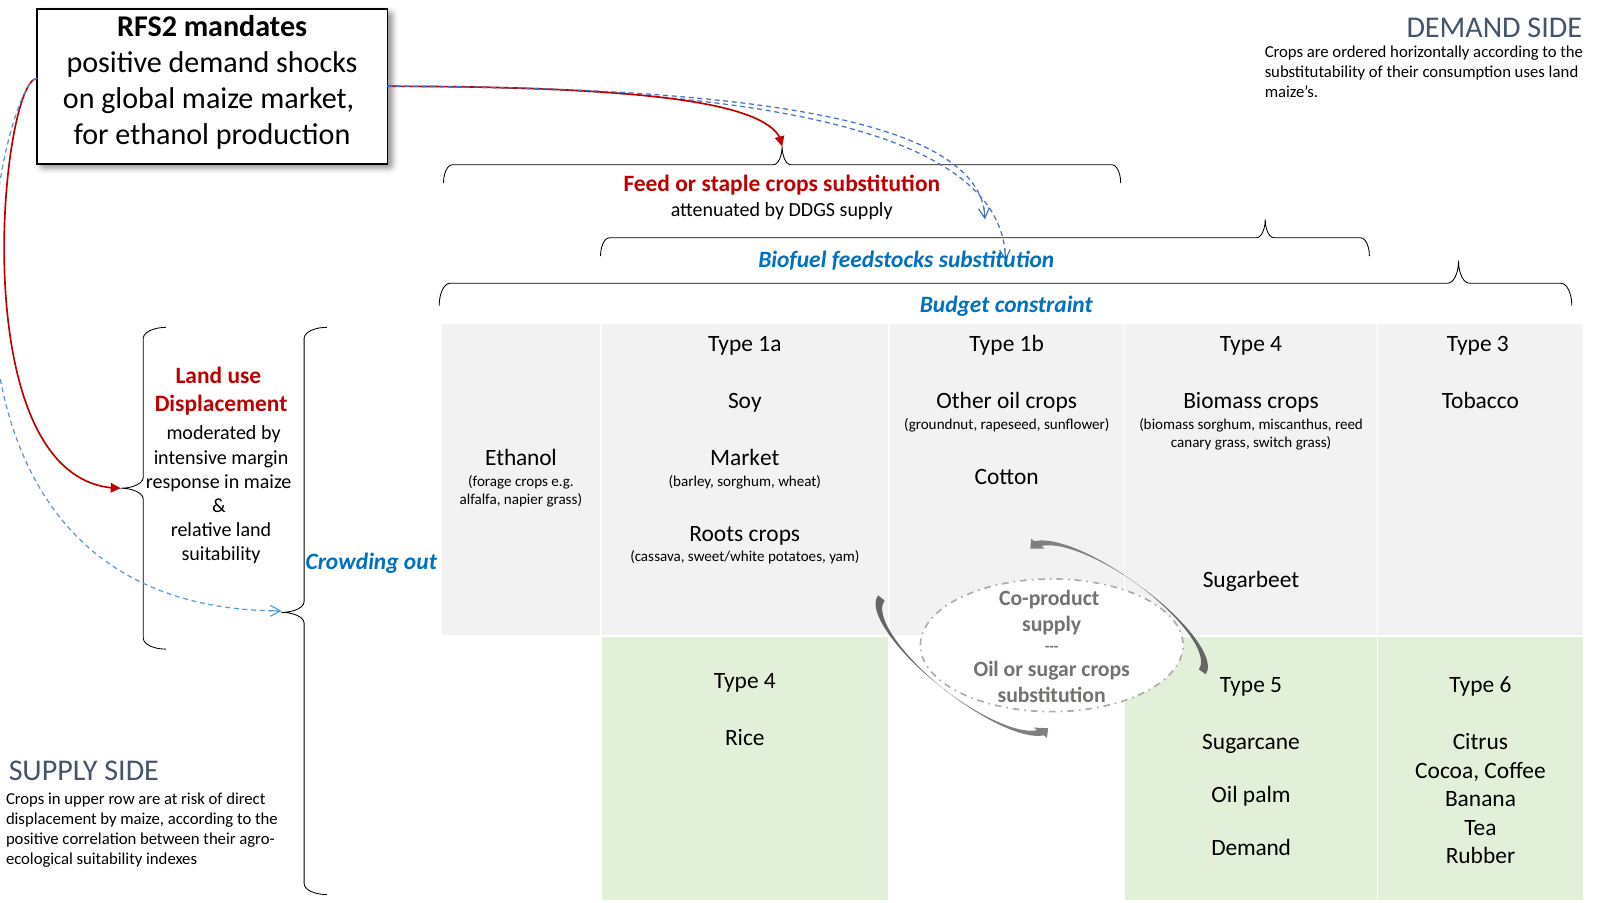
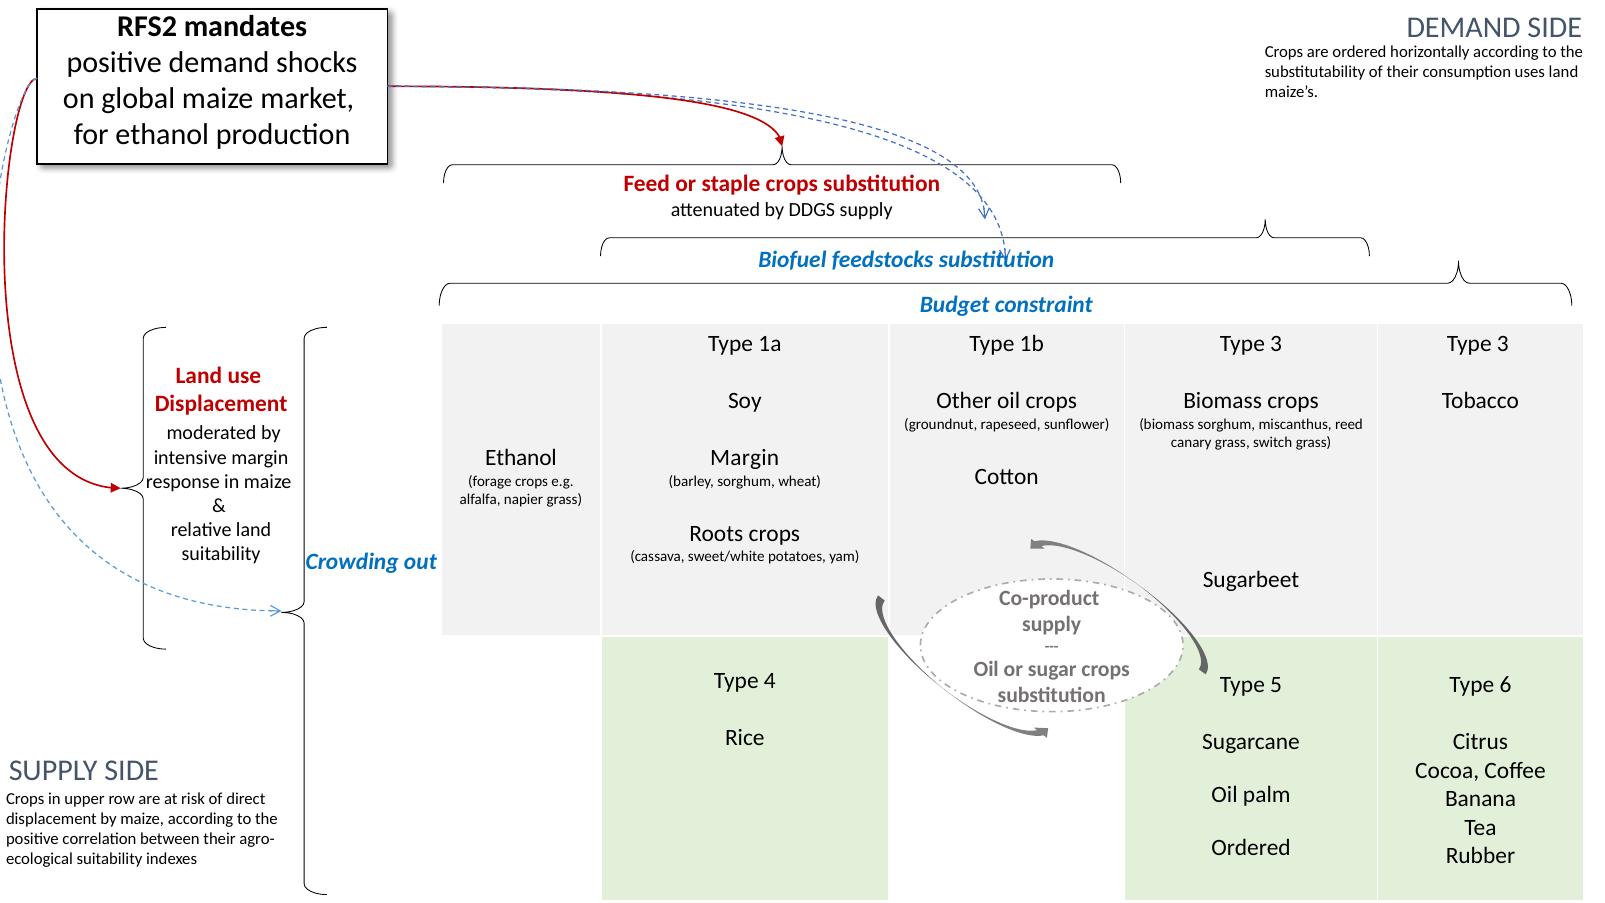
4 at (1276, 344): 4 -> 3
Market at (745, 458): Market -> Margin
Demand at (1251, 848): Demand -> Ordered
